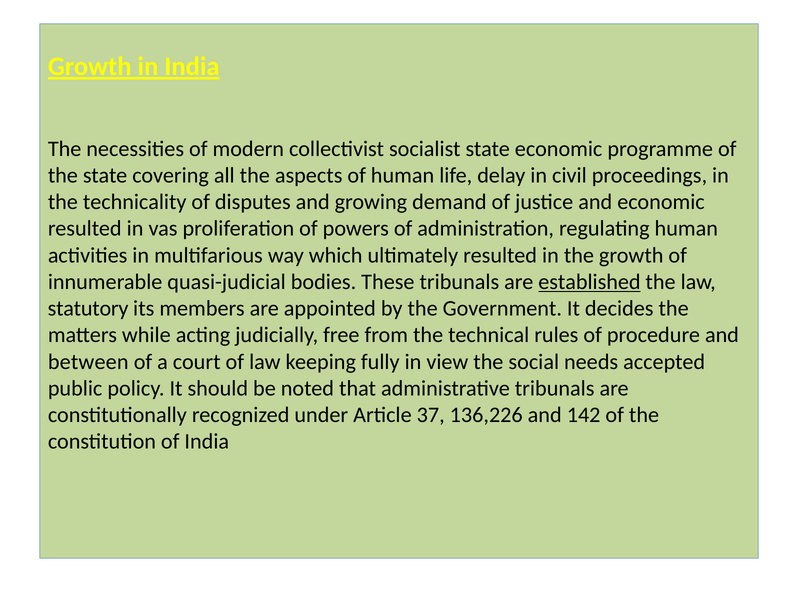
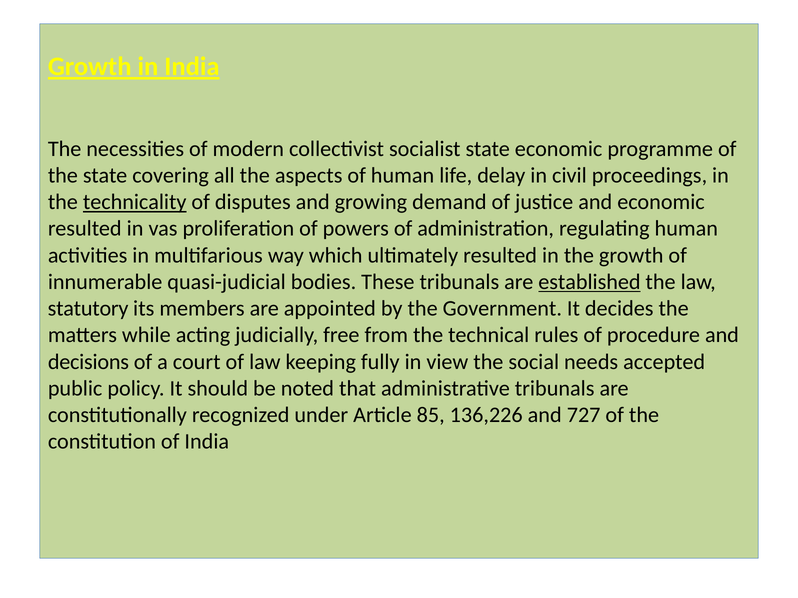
technicality underline: none -> present
between: between -> decisions
37: 37 -> 85
142: 142 -> 727
